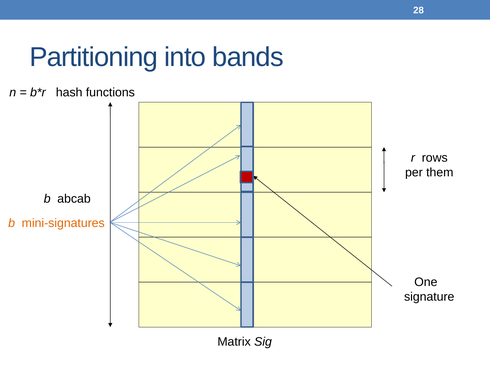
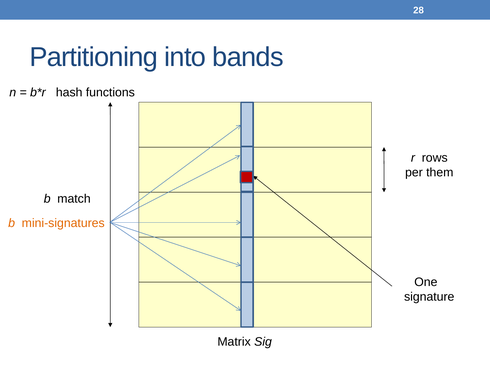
abcab: abcab -> match
